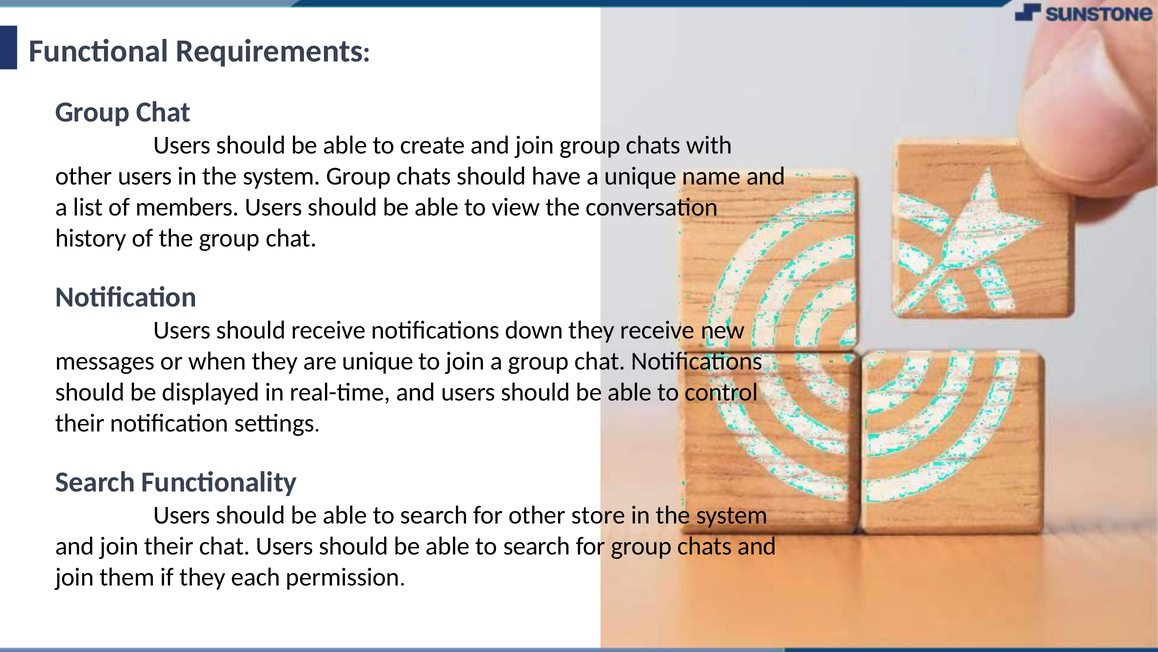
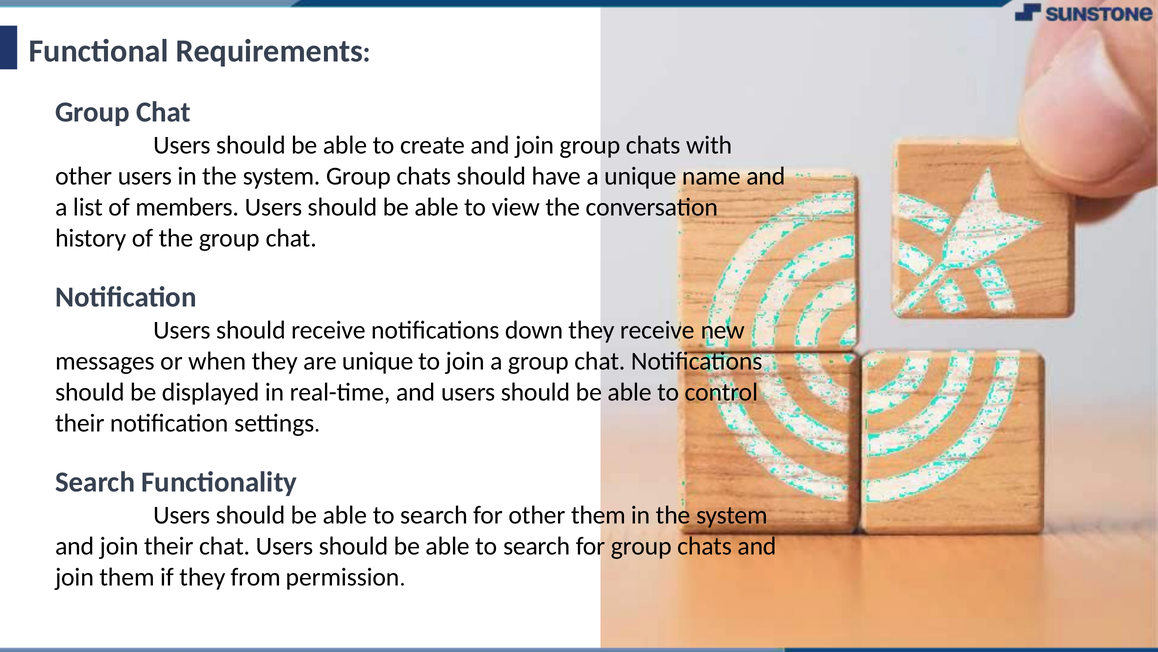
other store: store -> them
each: each -> from
